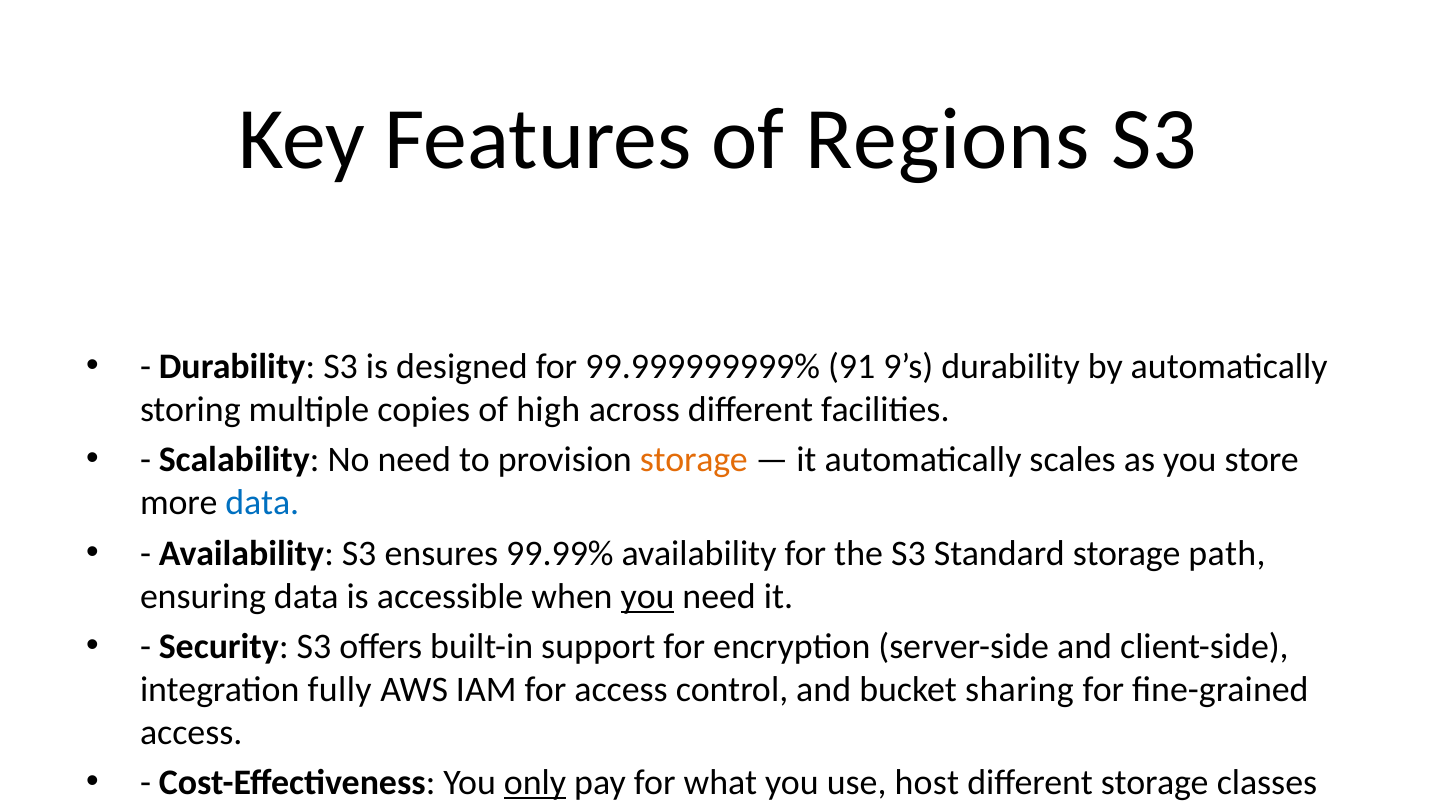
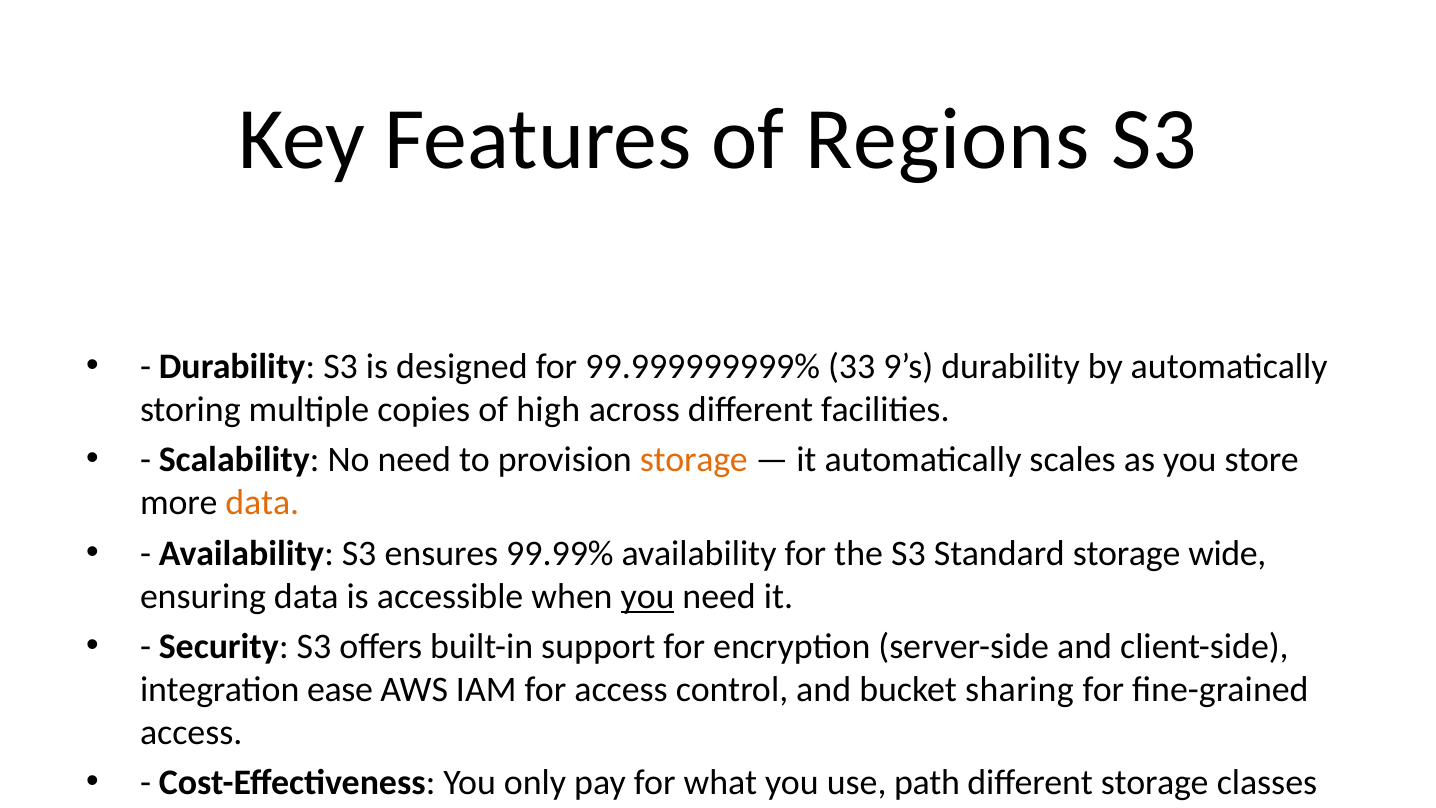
91: 91 -> 33
data at (262, 503) colour: blue -> orange
path: path -> wide
fully: fully -> ease
only underline: present -> none
host: host -> path
